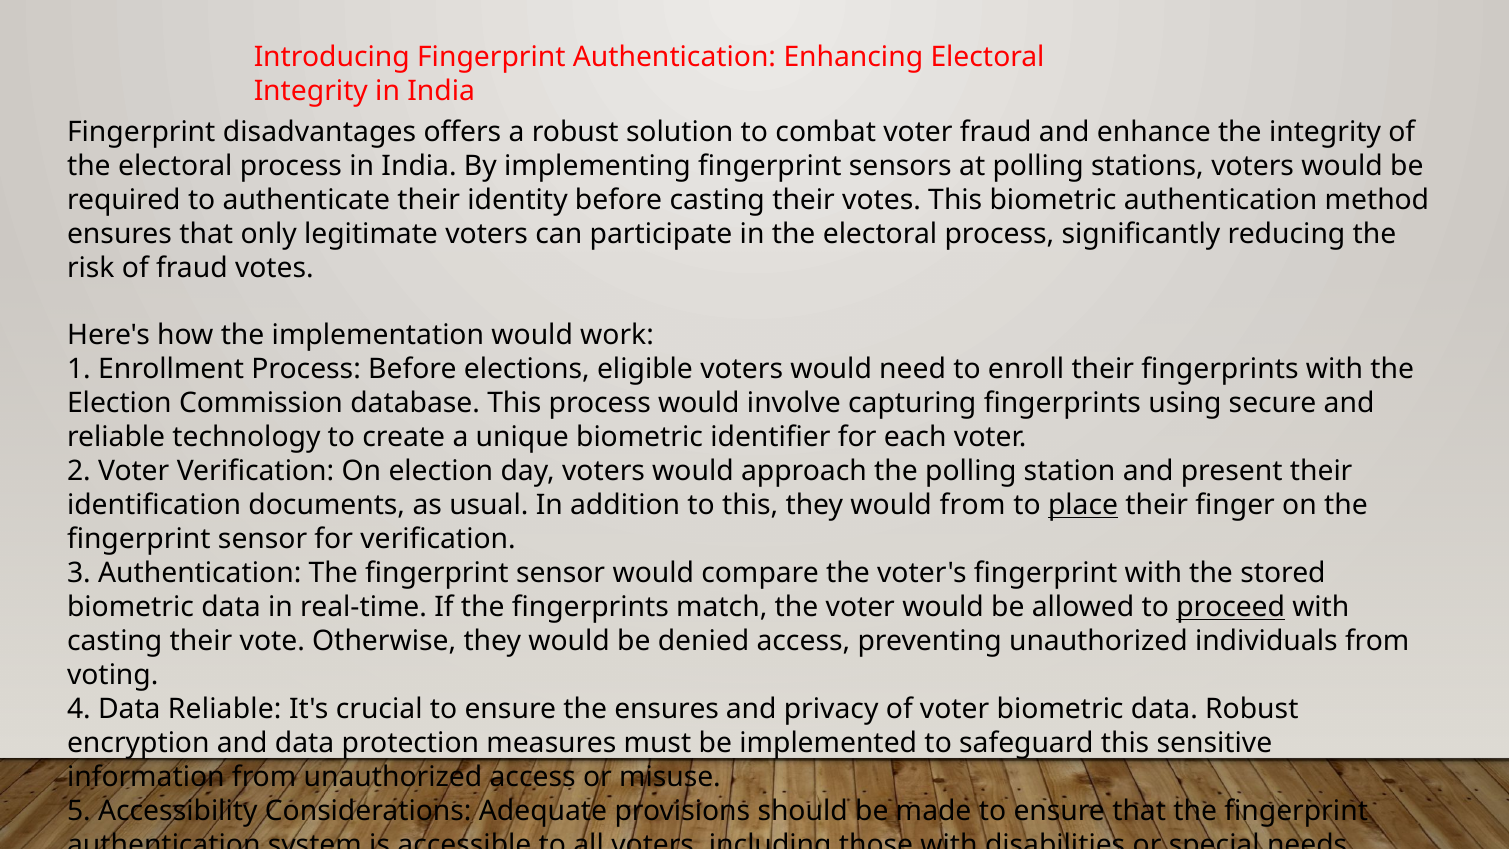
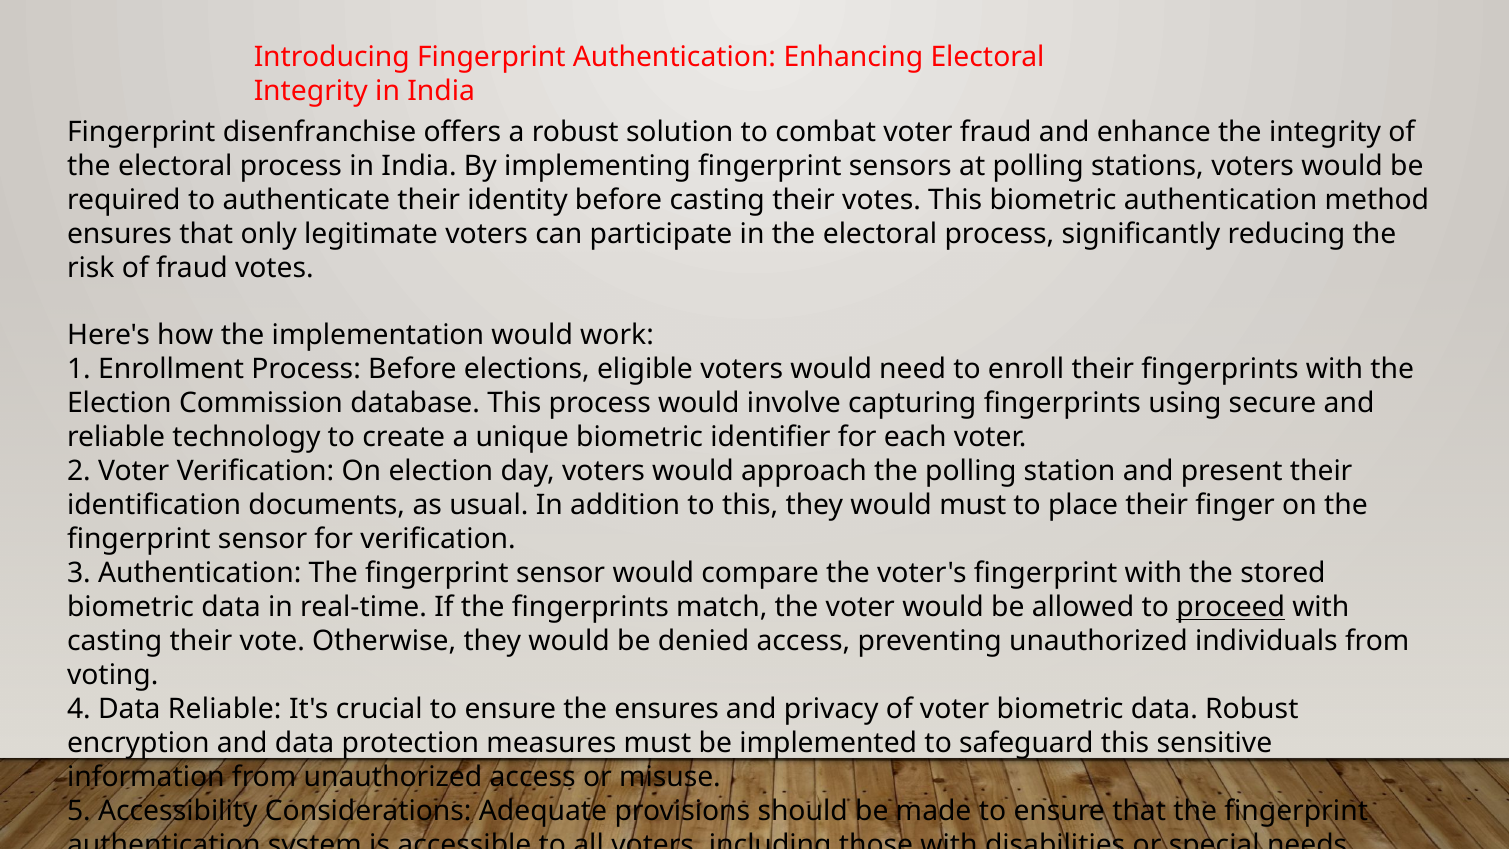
disadvantages: disadvantages -> disenfranchise
would from: from -> must
place underline: present -> none
